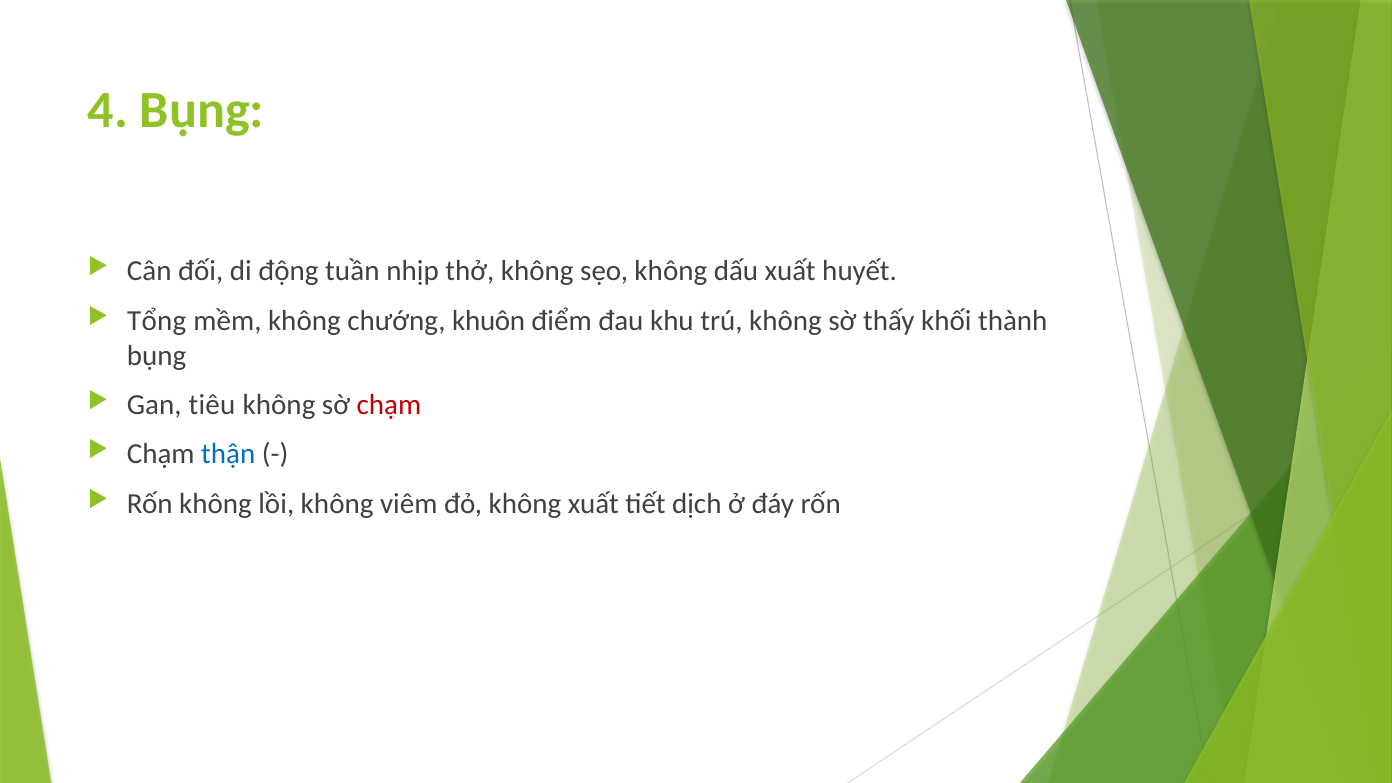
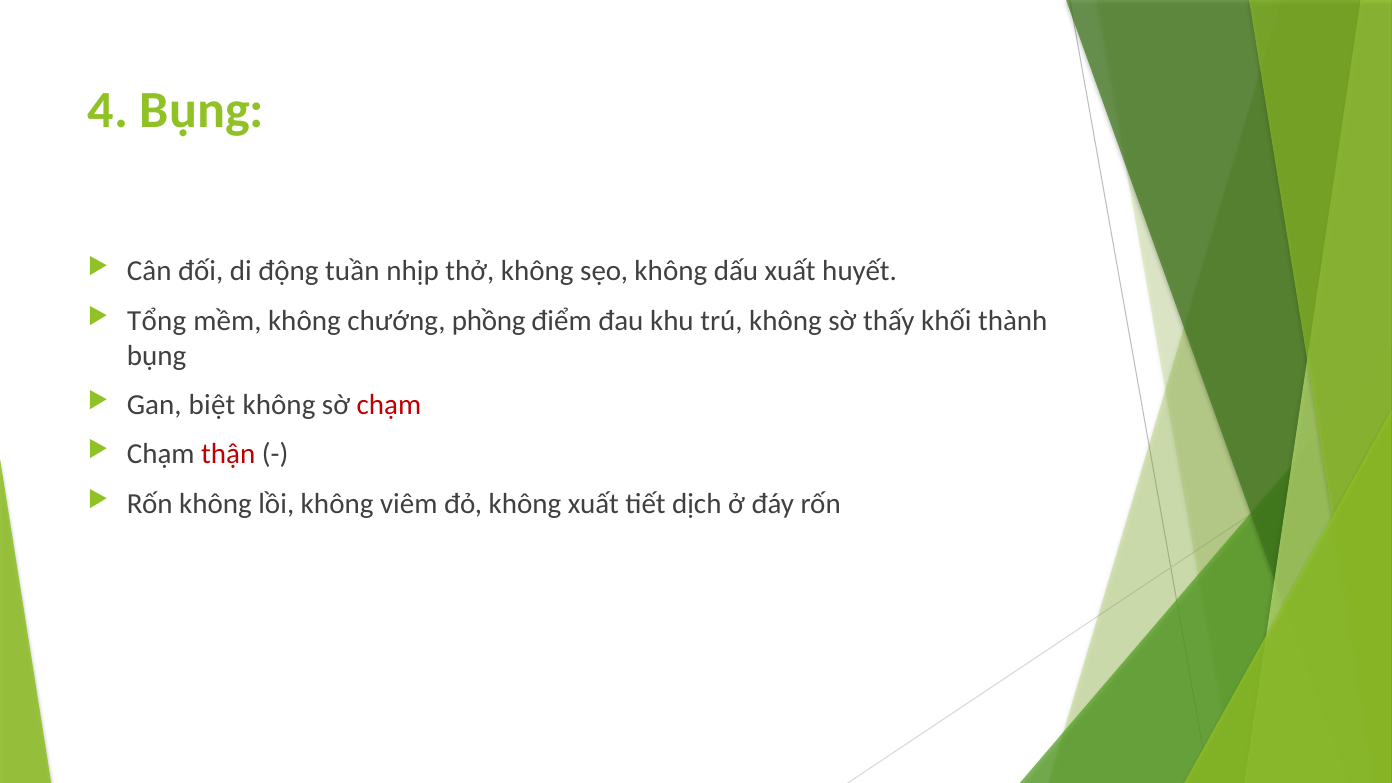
khuôn: khuôn -> phồng
tiêu: tiêu -> biệt
thận colour: blue -> red
